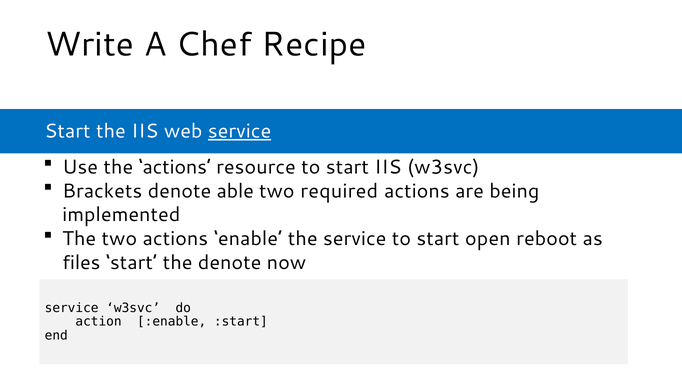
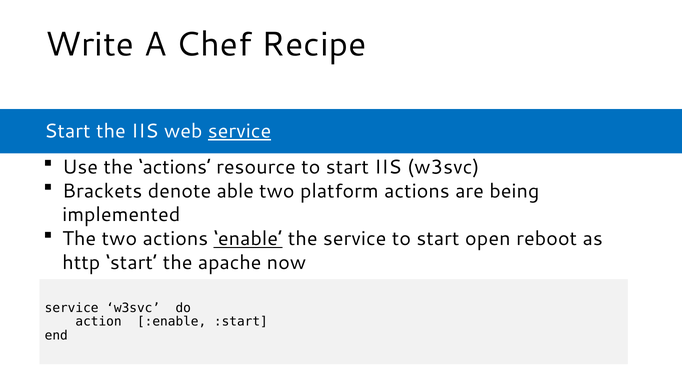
required: required -> platform
enable underline: none -> present
files: files -> http
the denote: denote -> apache
